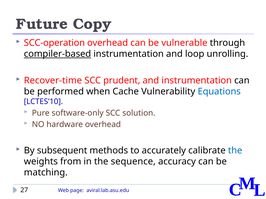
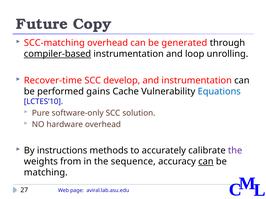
SCC-operation: SCC-operation -> SCC-matching
vulnerable: vulnerable -> generated
prudent: prudent -> develop
when: when -> gains
subsequent: subsequent -> instructions
the at (235, 151) colour: blue -> purple
can at (206, 162) underline: none -> present
